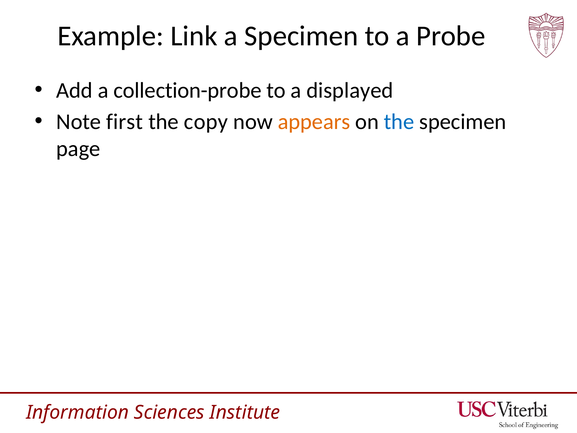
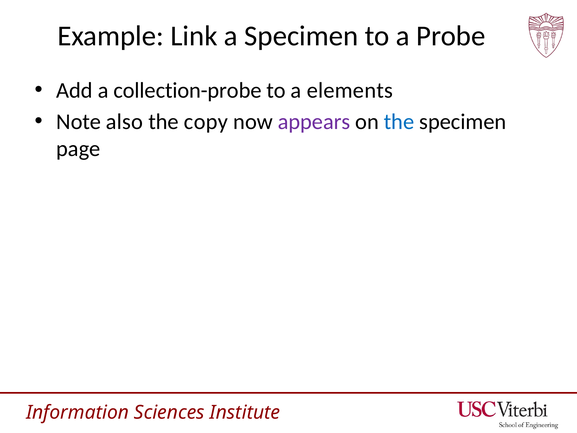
displayed: displayed -> elements
first: first -> also
appears colour: orange -> purple
